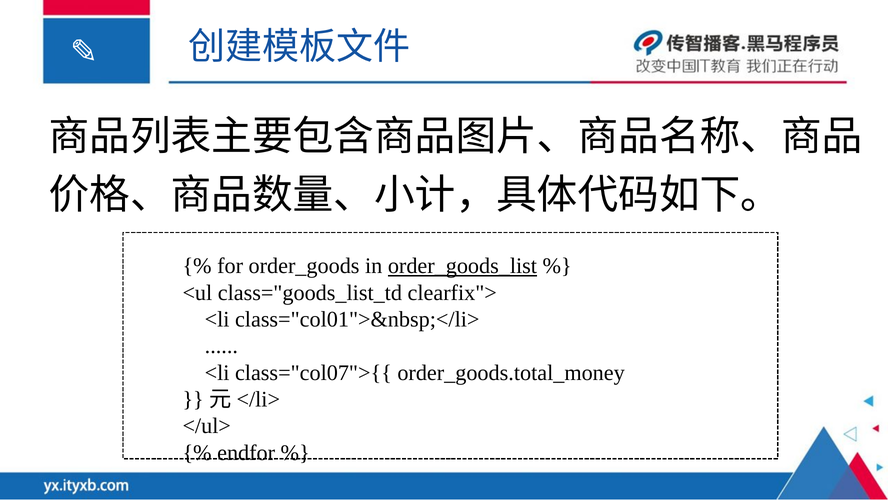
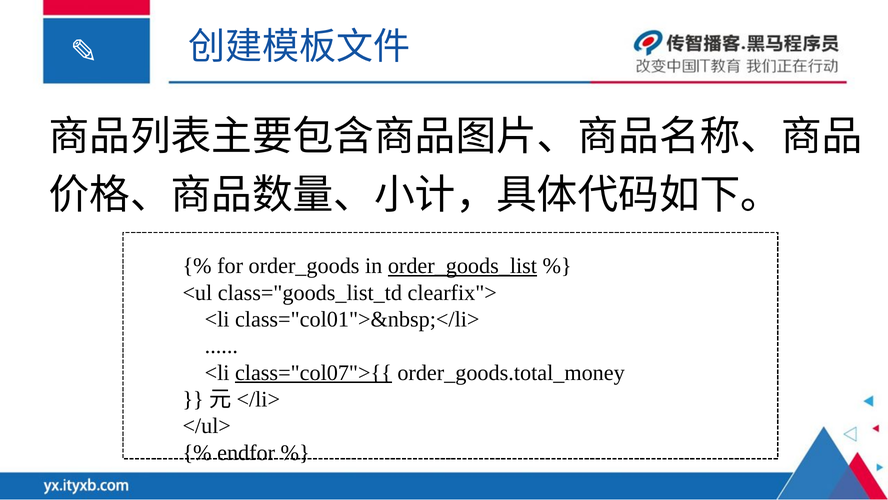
class="col07">{{ underline: none -> present
